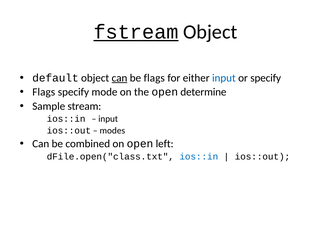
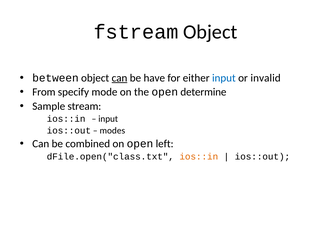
fstream underline: present -> none
default: default -> between
be flags: flags -> have
or specify: specify -> invalid
Flags at (44, 92): Flags -> From
ios::in at (199, 157) colour: blue -> orange
